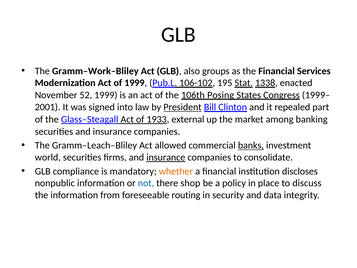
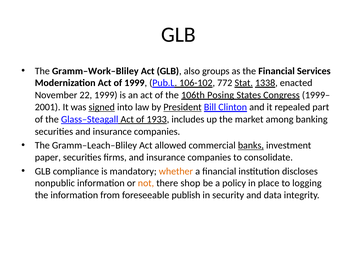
195: 195 -> 772
52: 52 -> 22
signed underline: none -> present
external: external -> includes
world: world -> paper
insurance at (166, 157) underline: present -> none
not colour: blue -> orange
discuss: discuss -> logging
routing: routing -> publish
